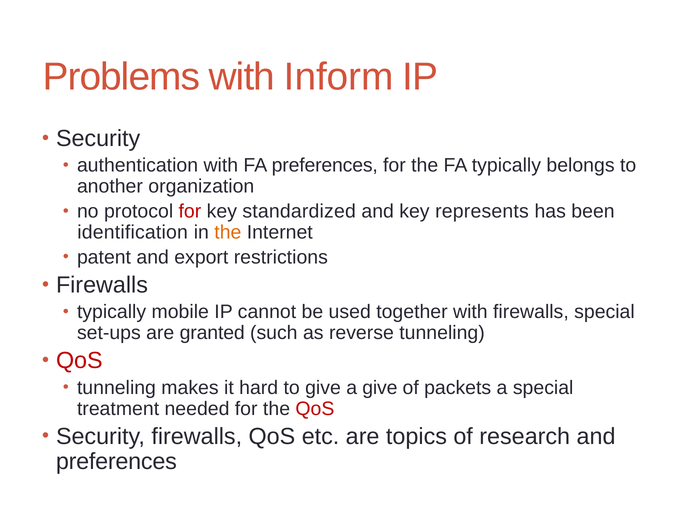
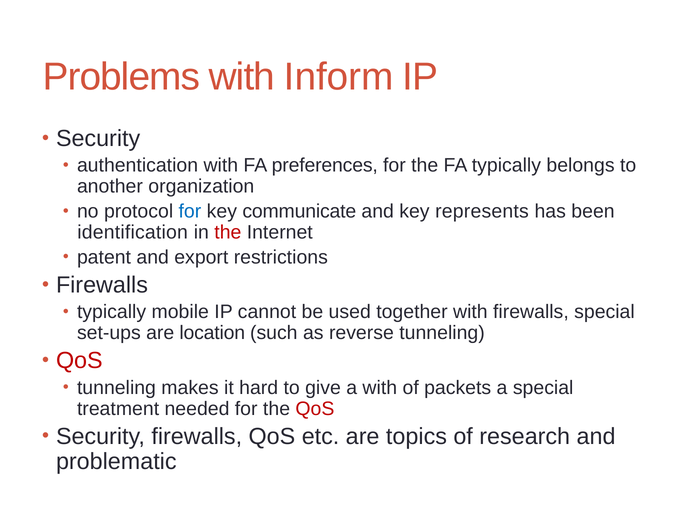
for at (190, 211) colour: red -> blue
standardized: standardized -> communicate
the at (228, 232) colour: orange -> red
granted: granted -> location
a give: give -> with
preferences at (116, 462): preferences -> problematic
